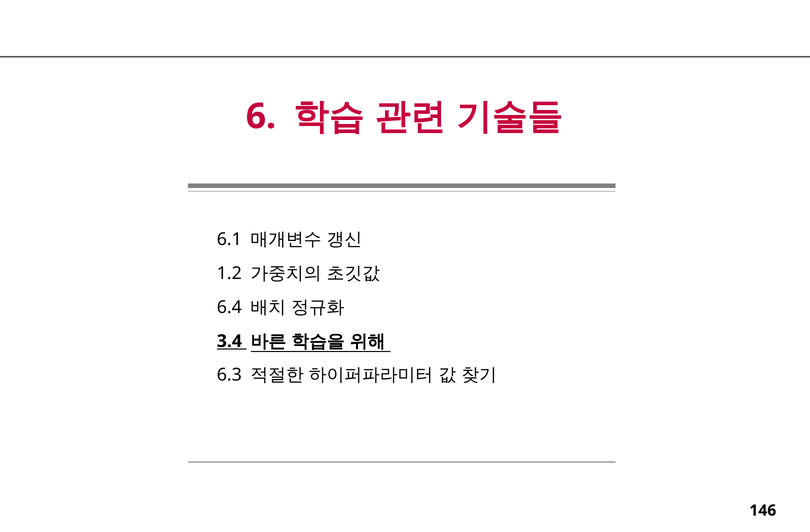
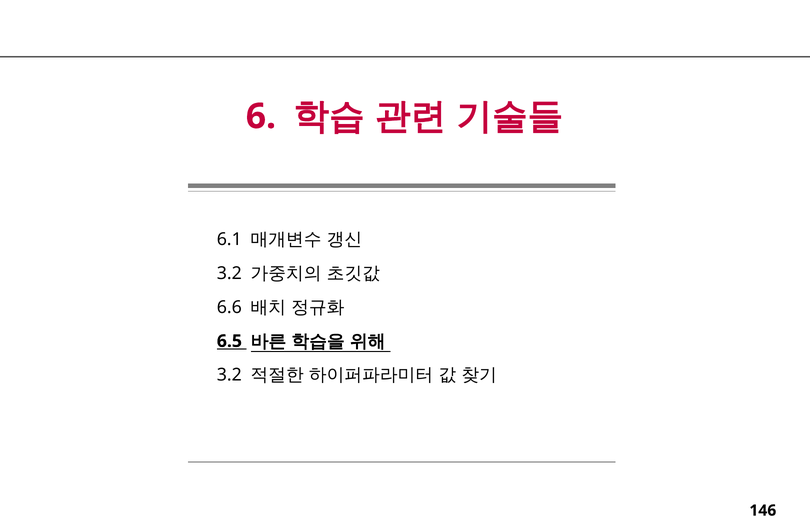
1.2 at (229, 273): 1.2 -> 3.2
6.4: 6.4 -> 6.6
3.4: 3.4 -> 6.5
6.3 at (229, 375): 6.3 -> 3.2
